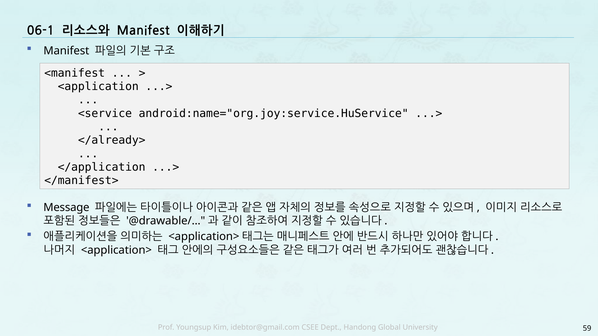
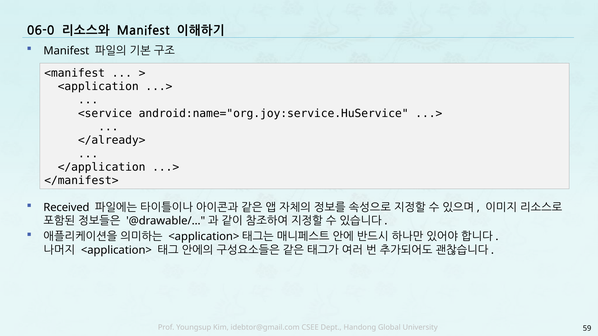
06-1: 06-1 -> 06-0
Message: Message -> Received
